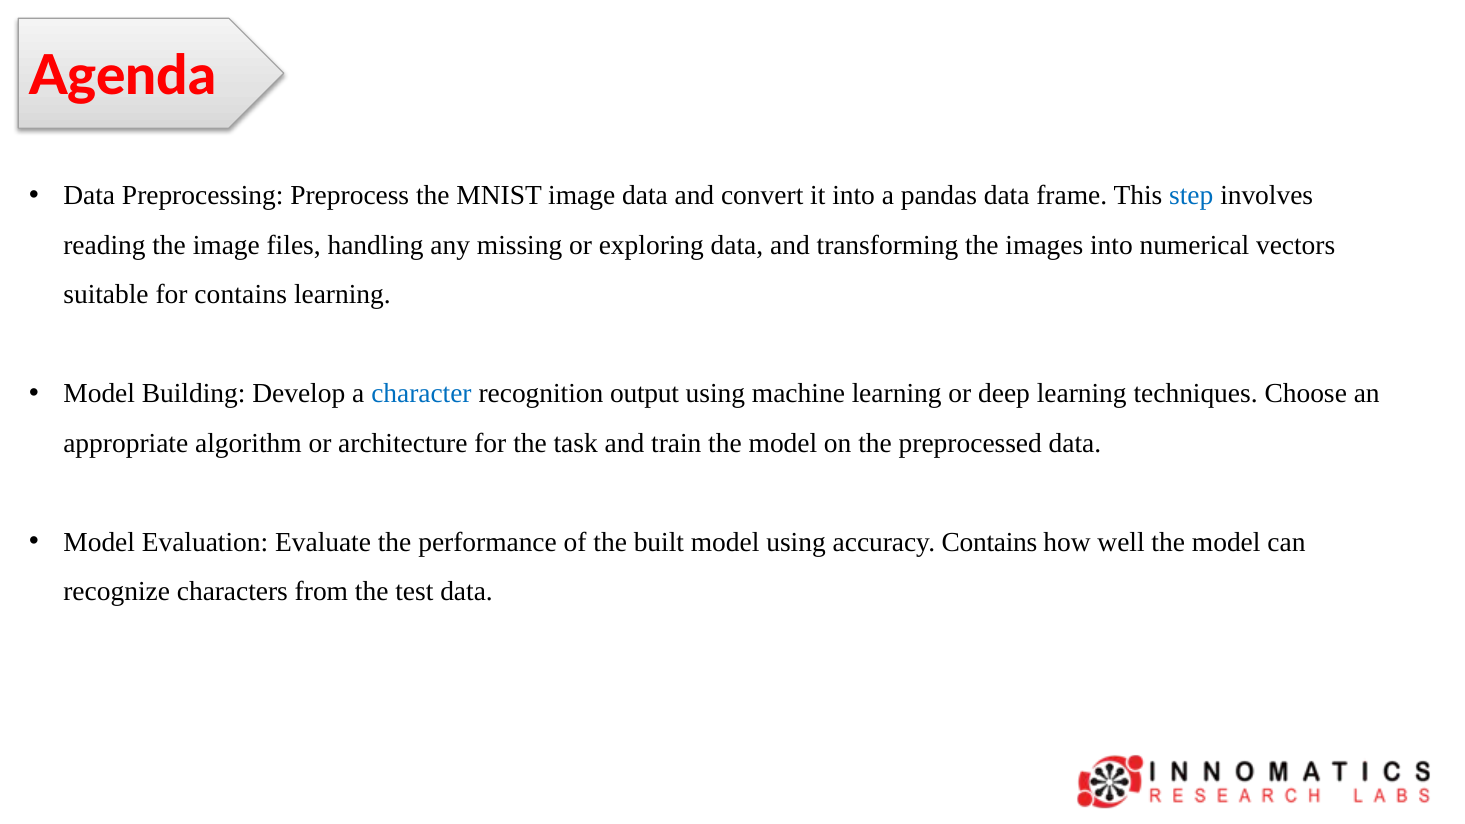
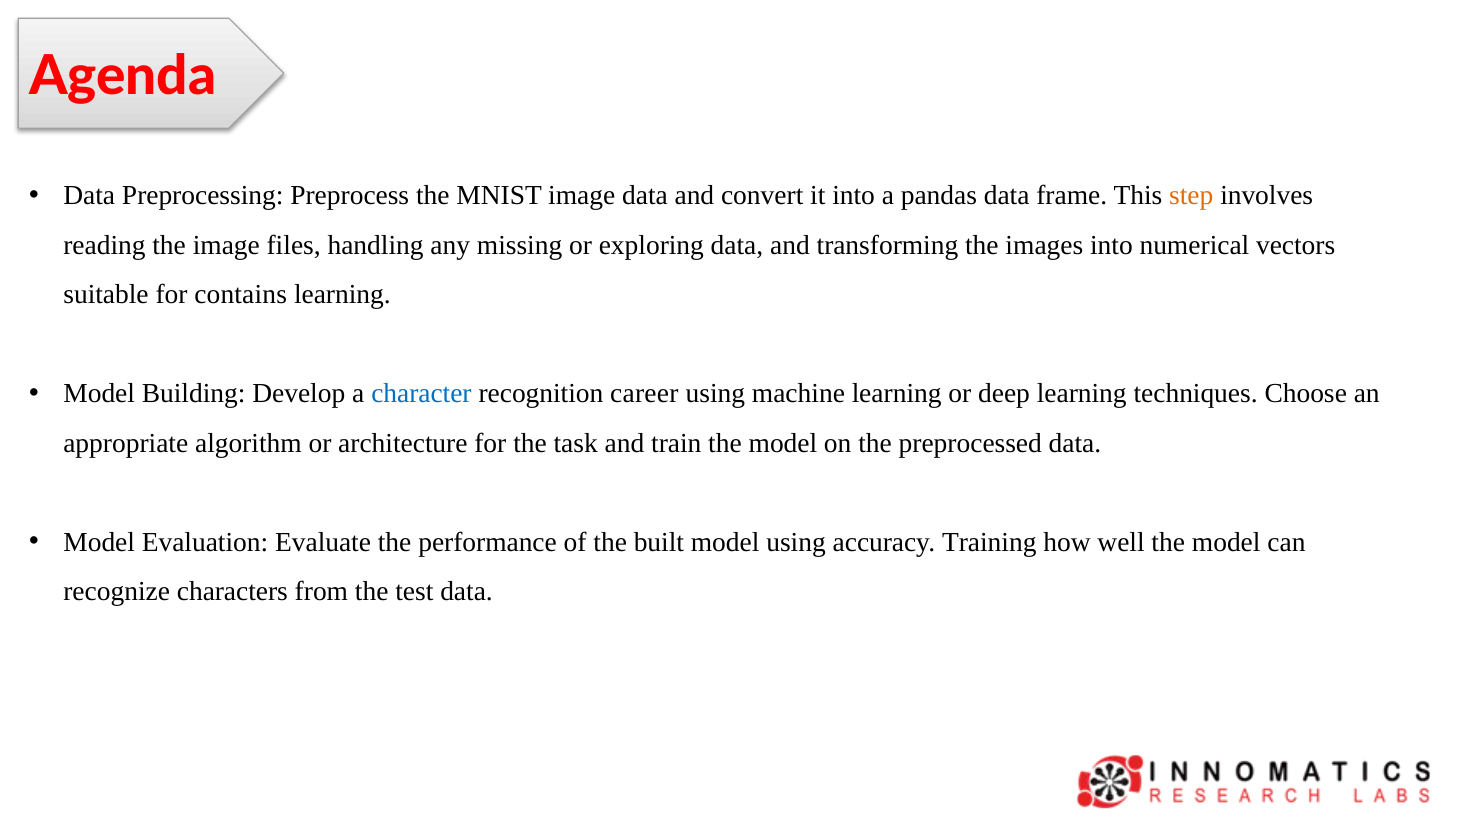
step colour: blue -> orange
output: output -> career
accuracy Contains: Contains -> Training
